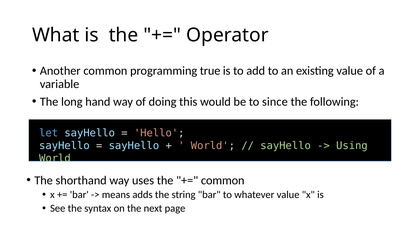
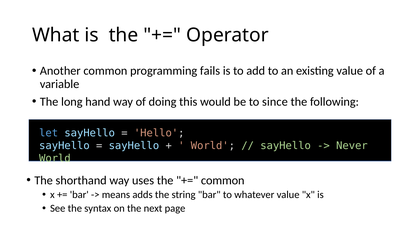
true: true -> fails
Using: Using -> Never
